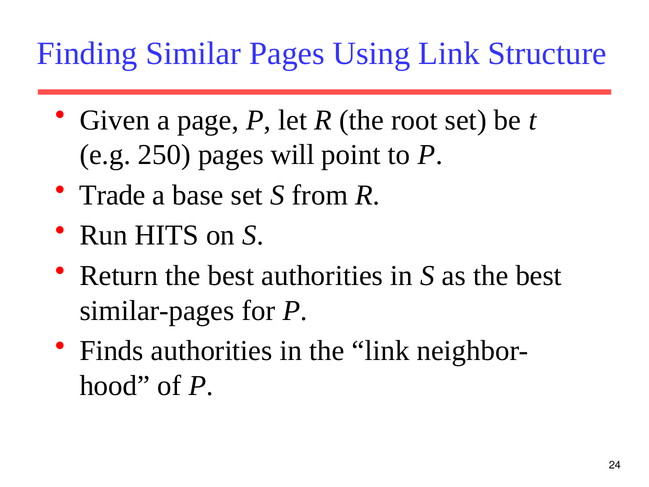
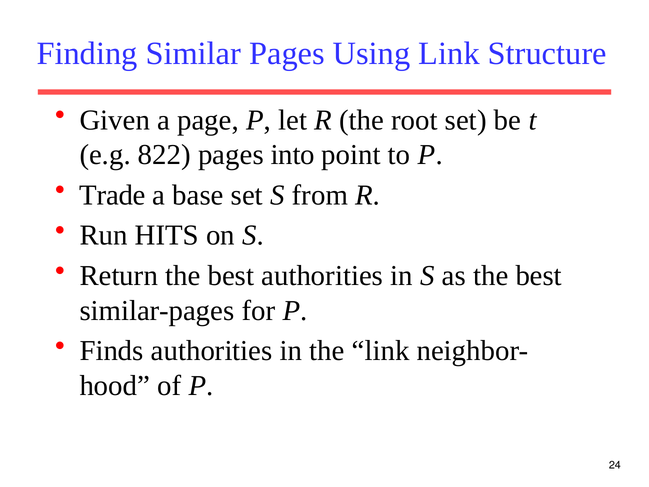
250: 250 -> 822
will: will -> into
